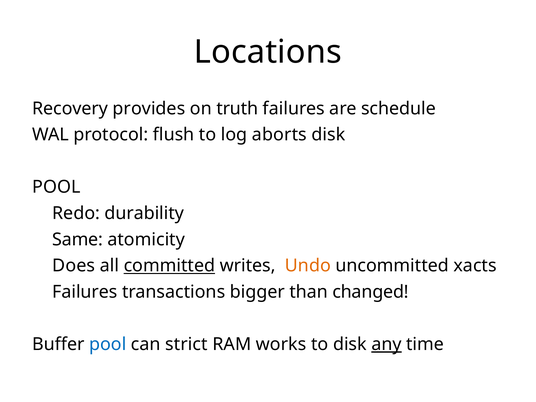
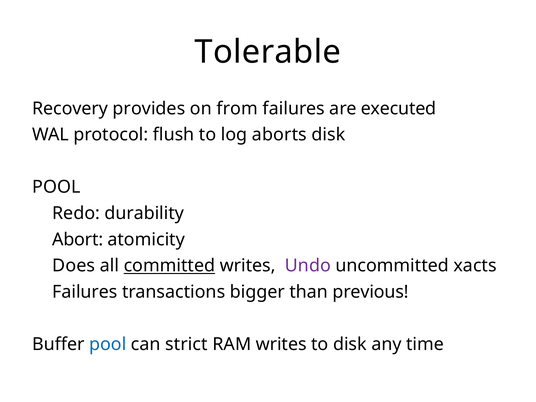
Locations: Locations -> Tolerable
truth: truth -> from
schedule: schedule -> executed
Same: Same -> Abort
Undo colour: orange -> purple
changed: changed -> previous
RAM works: works -> writes
any underline: present -> none
